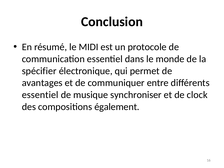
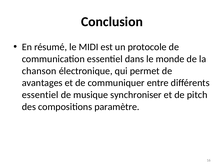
spécifier: spécifier -> chanson
clock: clock -> pitch
également: également -> paramètre
